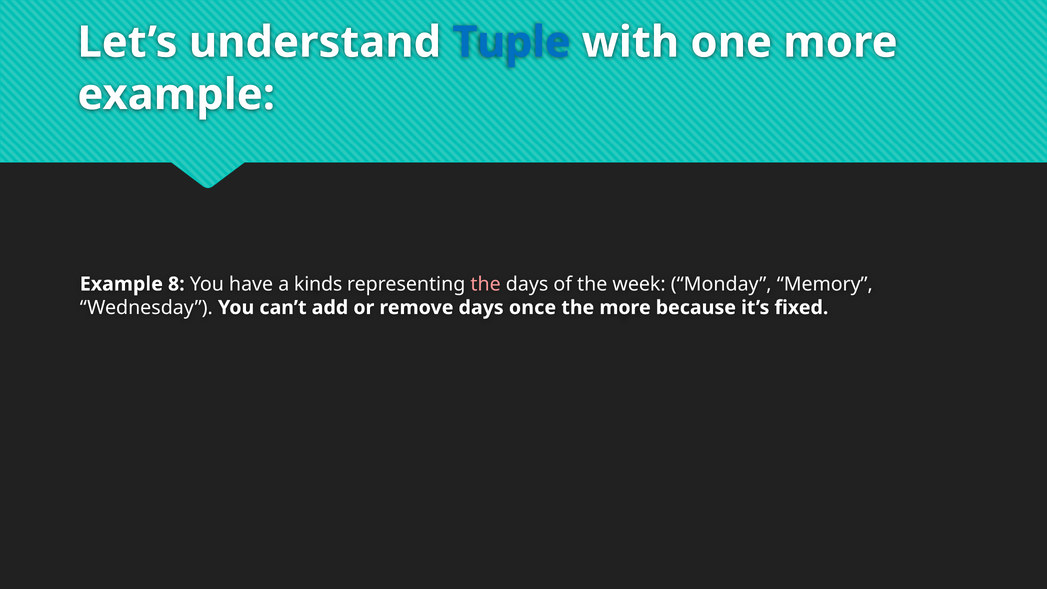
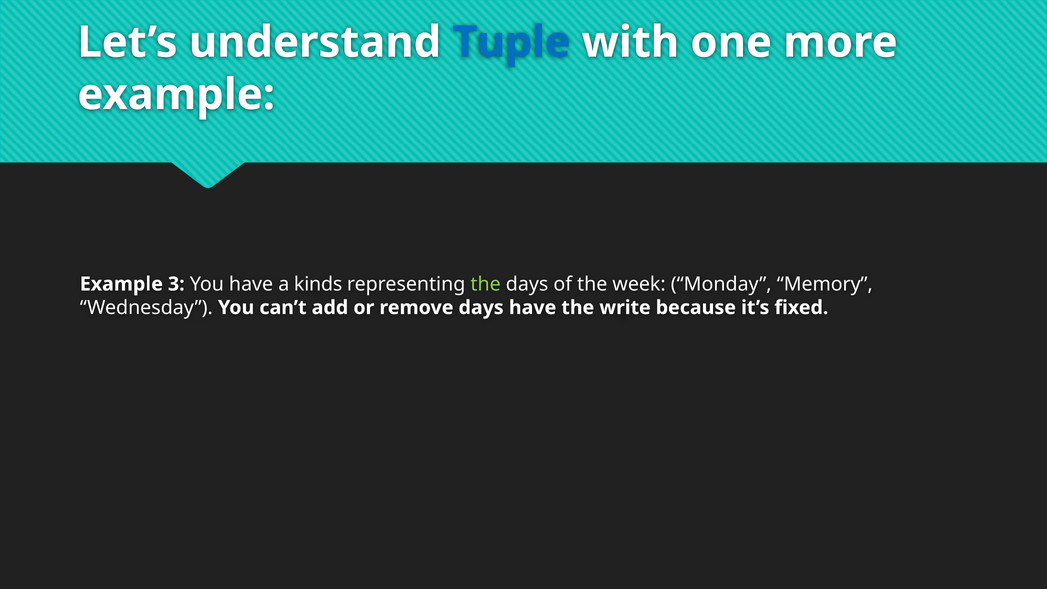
8: 8 -> 3
the at (486, 284) colour: pink -> light green
days once: once -> have
the more: more -> write
